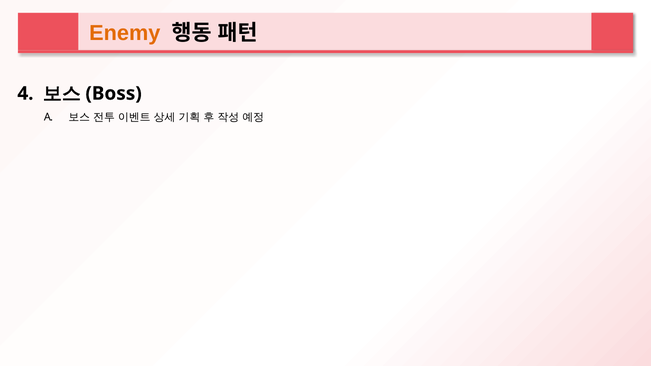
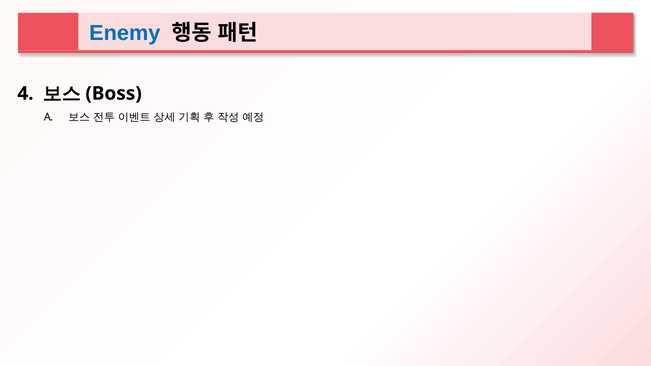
Enemy colour: orange -> blue
